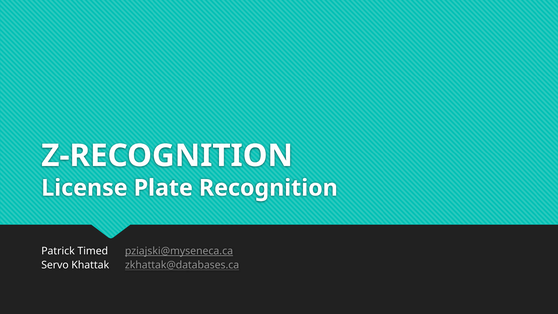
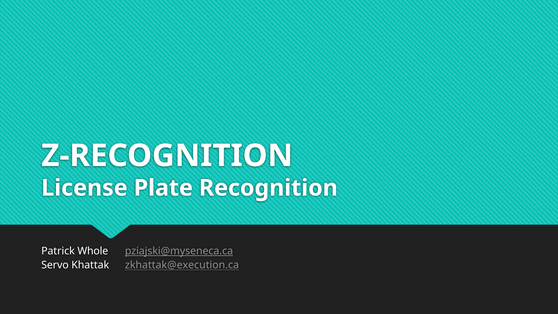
Timed: Timed -> Whole
zkhattak@databases.ca: zkhattak@databases.ca -> zkhattak@execution.ca
